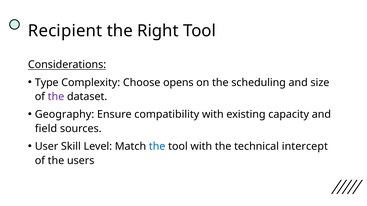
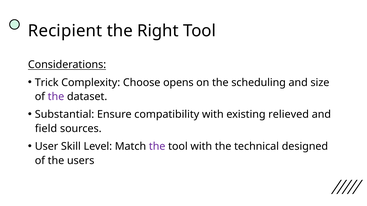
Type: Type -> Trick
Geography: Geography -> Substantial
capacity: capacity -> relieved
the at (157, 147) colour: blue -> purple
intercept: intercept -> designed
